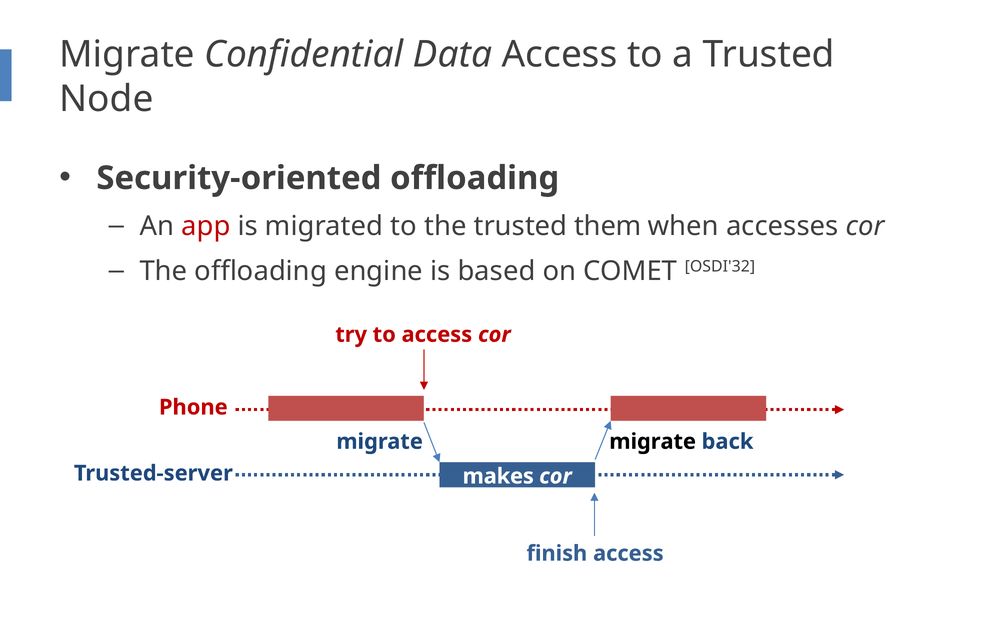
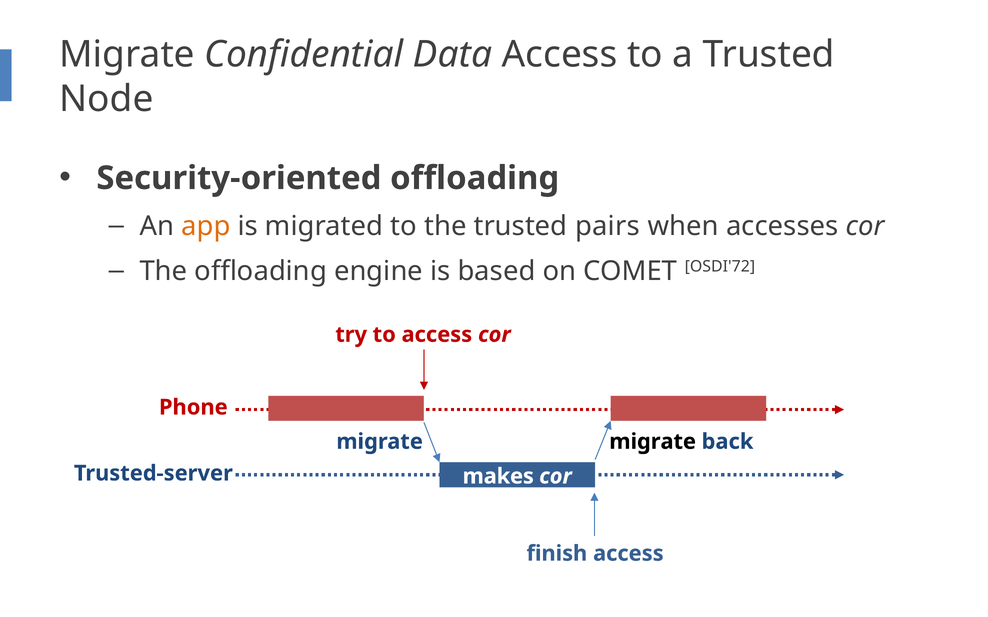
app colour: red -> orange
them: them -> pairs
OSDI'32: OSDI'32 -> OSDI'72
